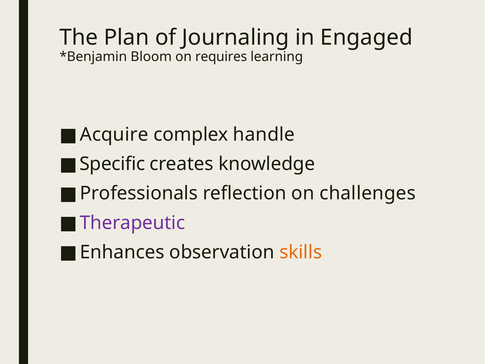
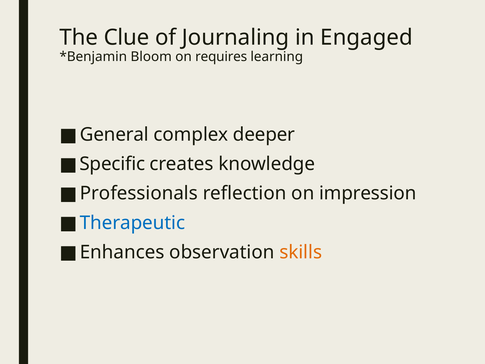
Plan: Plan -> Clue
Acquire: Acquire -> General
handle: handle -> deeper
challenges: challenges -> impression
Therapeutic colour: purple -> blue
